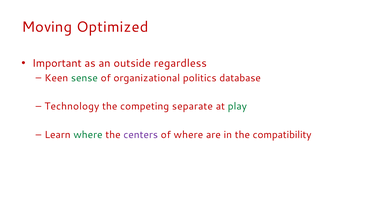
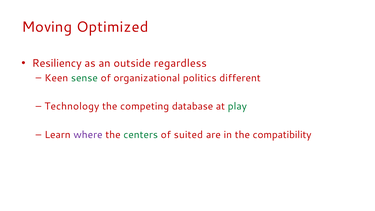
Important: Important -> Resiliency
database: database -> different
separate: separate -> database
where at (88, 135) colour: green -> purple
centers colour: purple -> green
of where: where -> suited
